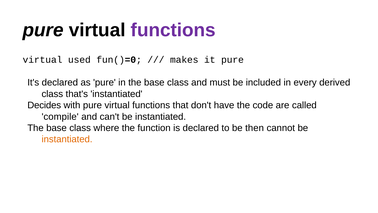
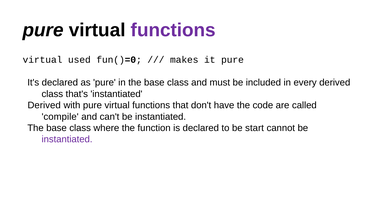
Decides at (44, 105): Decides -> Derived
then: then -> start
instantiated at (67, 139) colour: orange -> purple
